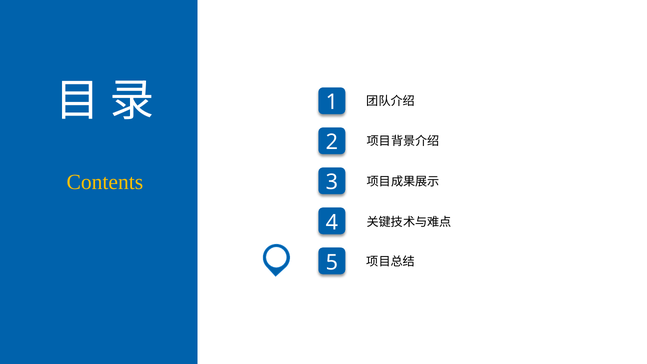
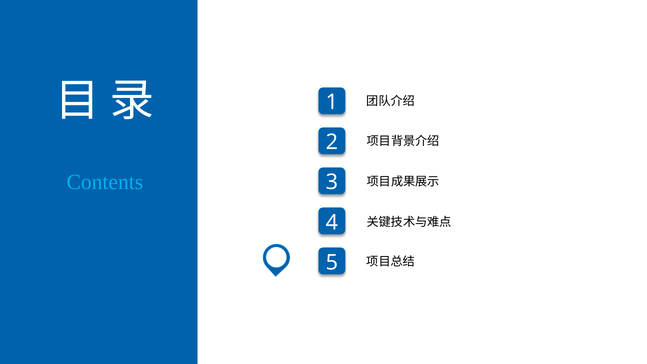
Contents colour: yellow -> light blue
